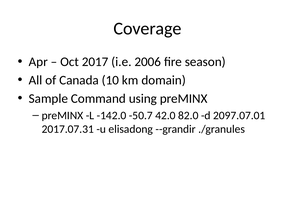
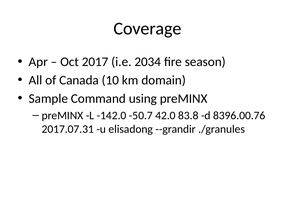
2006: 2006 -> 2034
82.0: 82.0 -> 83.8
2097.07.01: 2097.07.01 -> 8396.00.76
